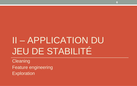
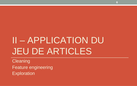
STABILITÉ: STABILITÉ -> ARTICLES
